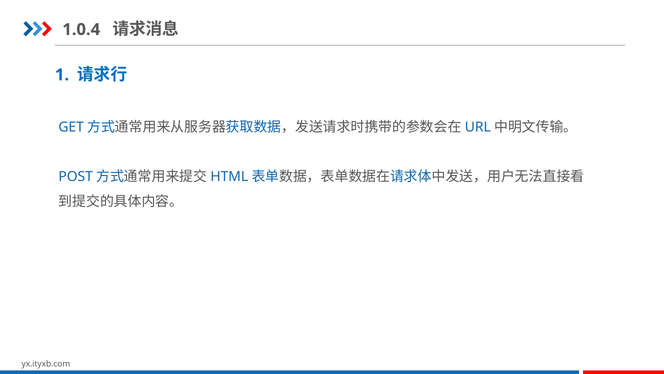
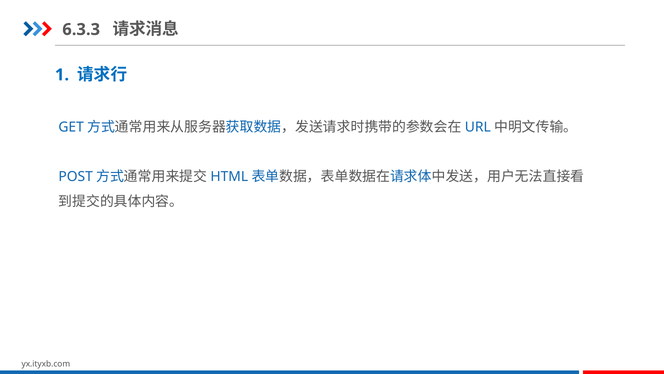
1.0.4: 1.0.4 -> 6.3.3
